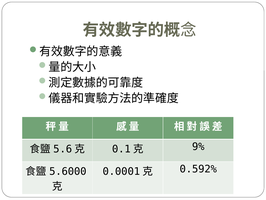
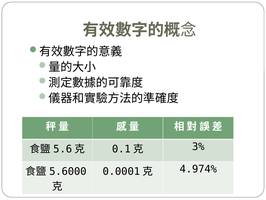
9%: 9% -> 3%
0.592%: 0.592% -> 4.974%
